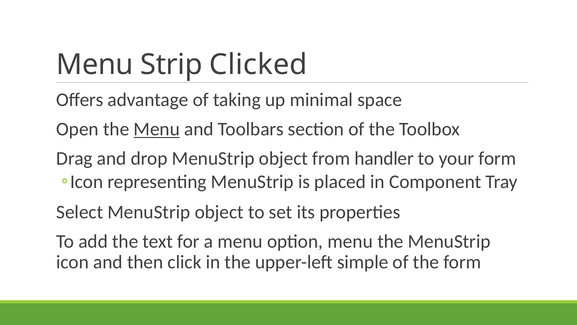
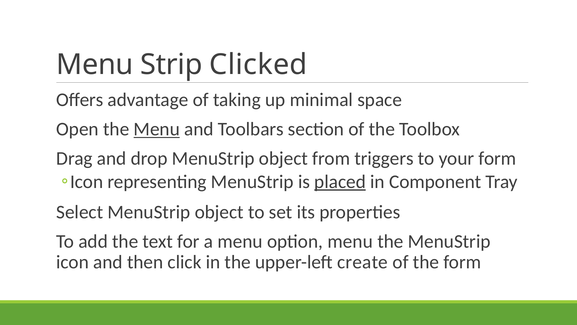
handler: handler -> triggers
placed underline: none -> present
simple: simple -> create
